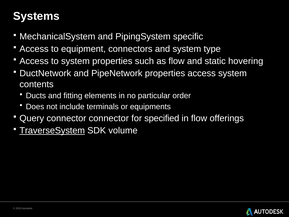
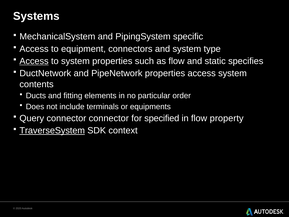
Access at (34, 61) underline: none -> present
hovering: hovering -> specifies
offerings: offerings -> property
volume: volume -> context
